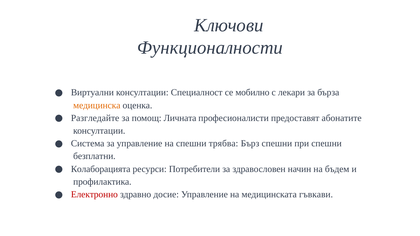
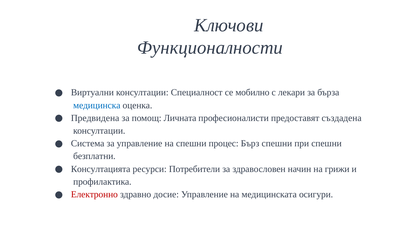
медицинска colour: orange -> blue
Разгледайте: Разгледайте -> Предвидена
абонатите: абонатите -> създадена
трябва: трябва -> процес
Колаборацията: Колаборацията -> Консултацията
бъдем: бъдем -> грижи
гъвкави: гъвкави -> осигури
